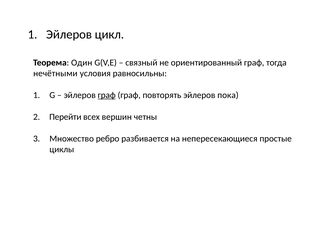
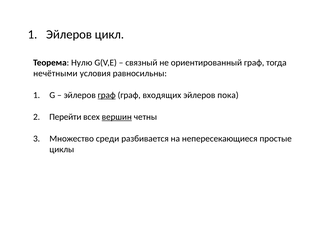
Один: Один -> Нулю
повторять: повторять -> входящих
вершин underline: none -> present
ребро: ребро -> среди
